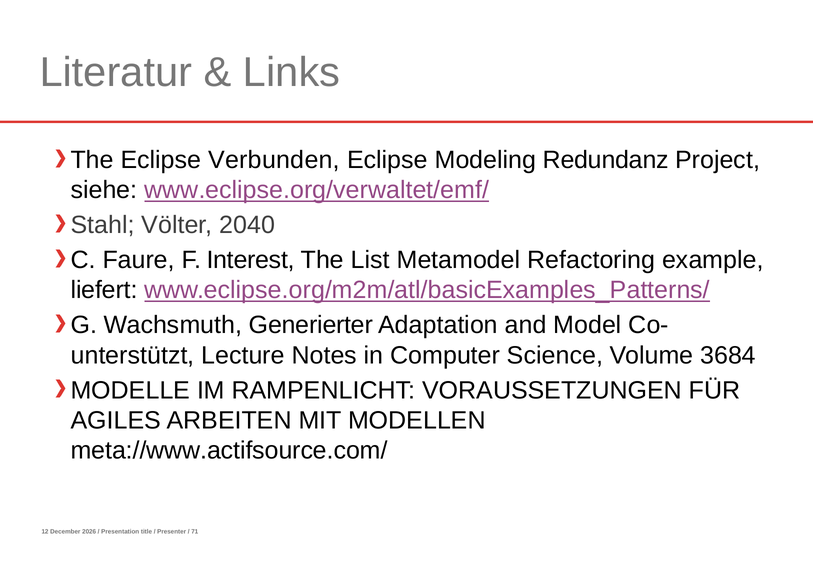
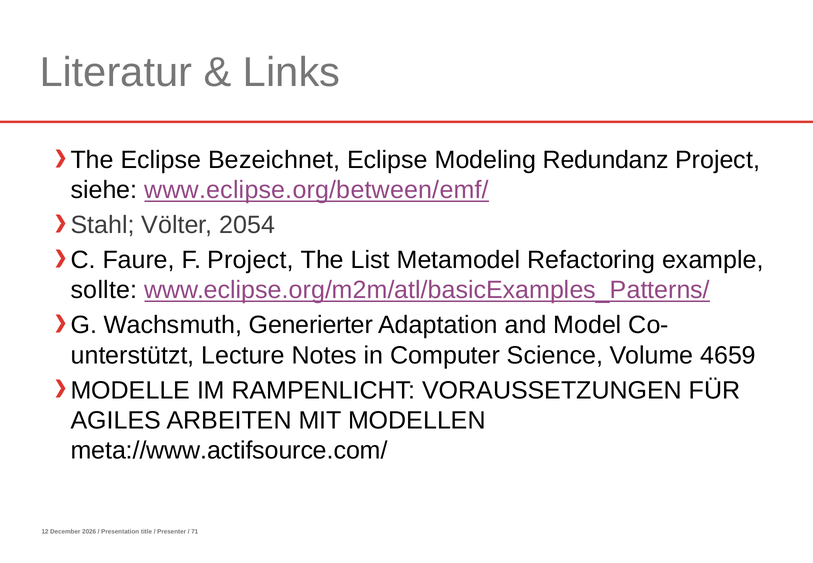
Verbunden: Verbunden -> Bezeichnet
www.eclipse.org/verwaltet/emf/: www.eclipse.org/verwaltet/emf/ -> www.eclipse.org/between/emf/
2040: 2040 -> 2054
F Interest: Interest -> Project
liefert: liefert -> sollte
3684: 3684 -> 4659
